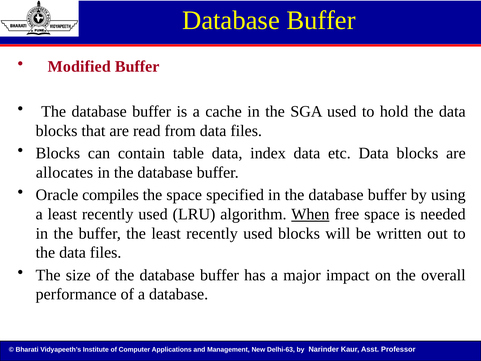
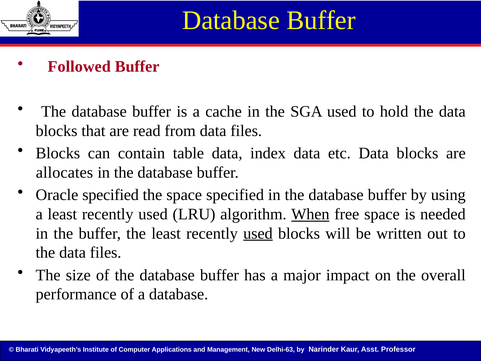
Modified: Modified -> Followed
Oracle compiles: compiles -> specified
used at (258, 233) underline: none -> present
